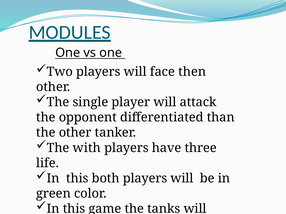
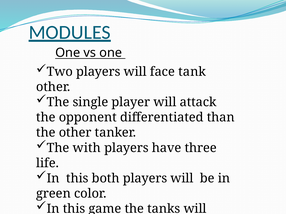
then: then -> tank
